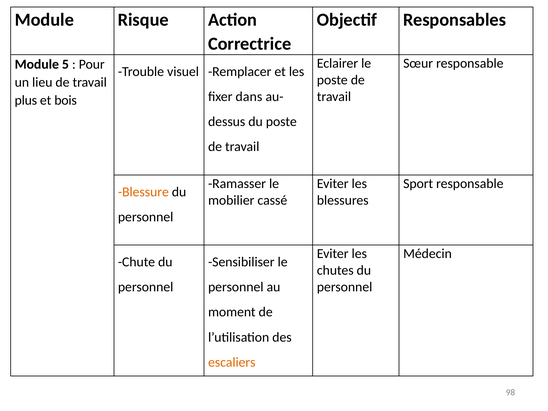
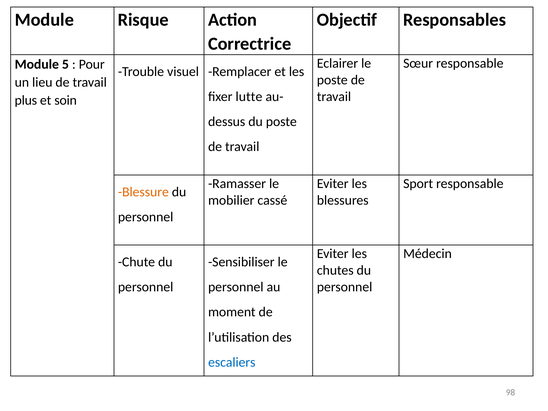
dans: dans -> lutte
bois: bois -> soin
escaliers colour: orange -> blue
